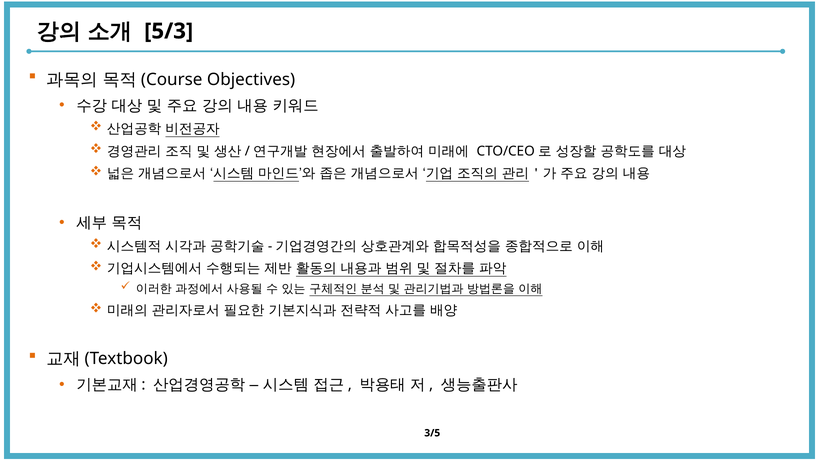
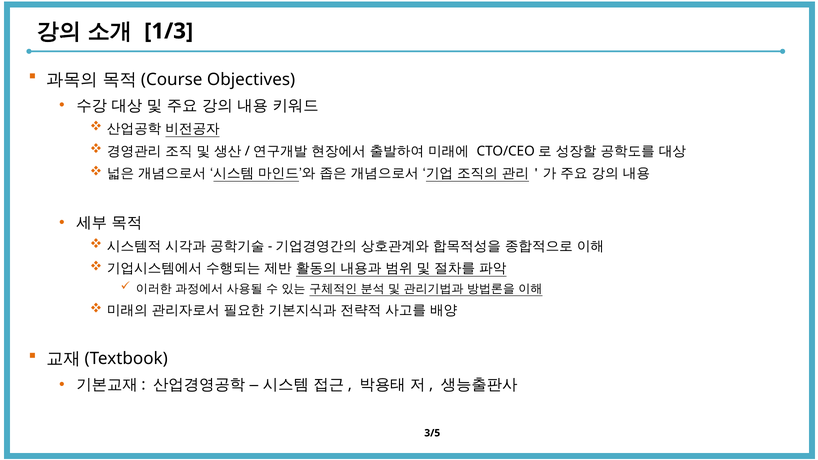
5/3: 5/3 -> 1/3
